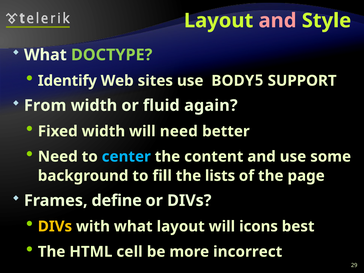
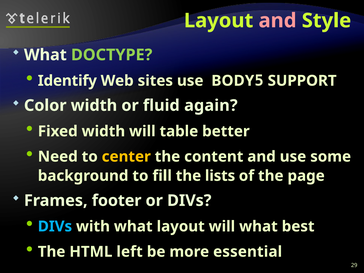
From: From -> Color
will need: need -> table
center colour: light blue -> yellow
define: define -> footer
DIVs at (55, 226) colour: yellow -> light blue
will icons: icons -> what
cell: cell -> left
incorrect: incorrect -> essential
